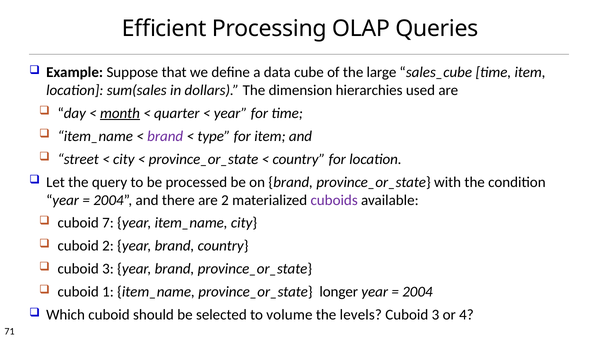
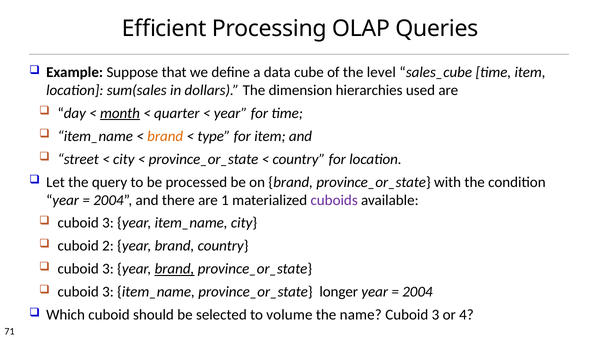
large: large -> level
brand at (165, 136) colour: purple -> orange
are 2: 2 -> 1
7 at (108, 223): 7 -> 3
brand at (175, 269) underline: none -> present
1 at (108, 292): 1 -> 3
levels: levels -> name
